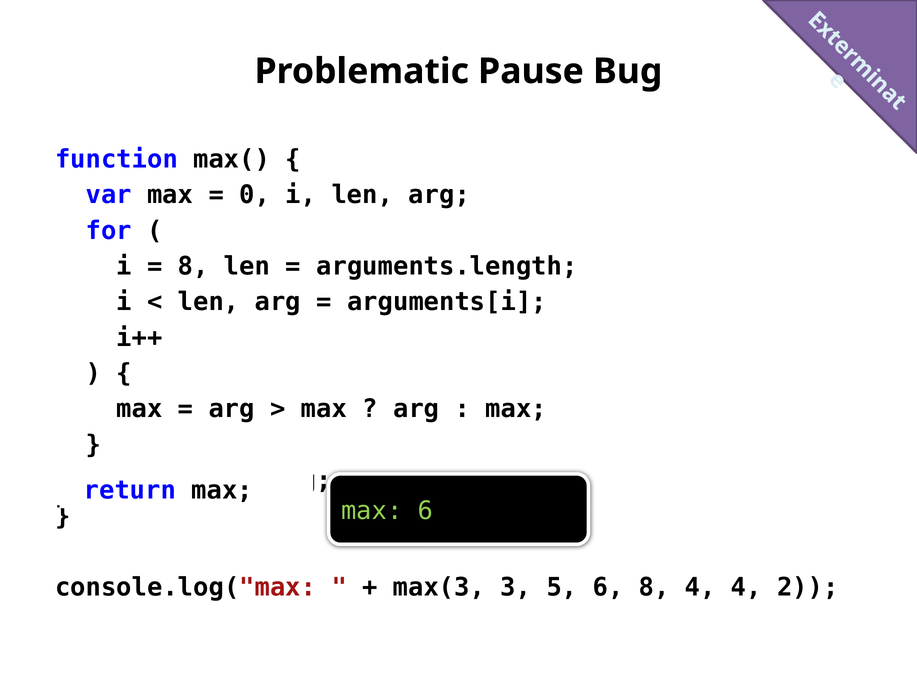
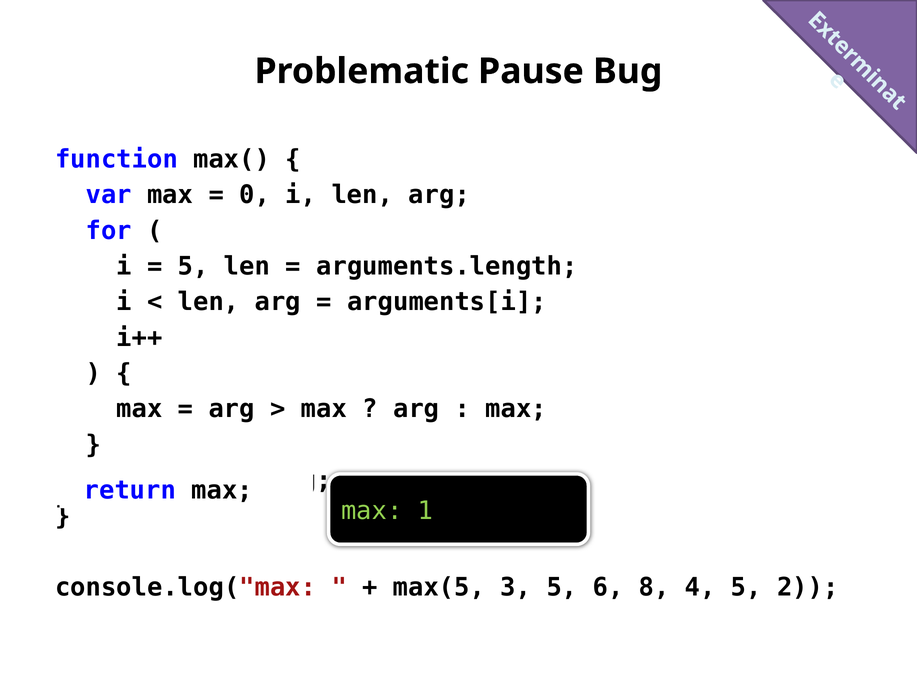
8 at (193, 266): 8 -> 5
max 6: 6 -> 1
max(3: max(3 -> max(5
4 4: 4 -> 5
